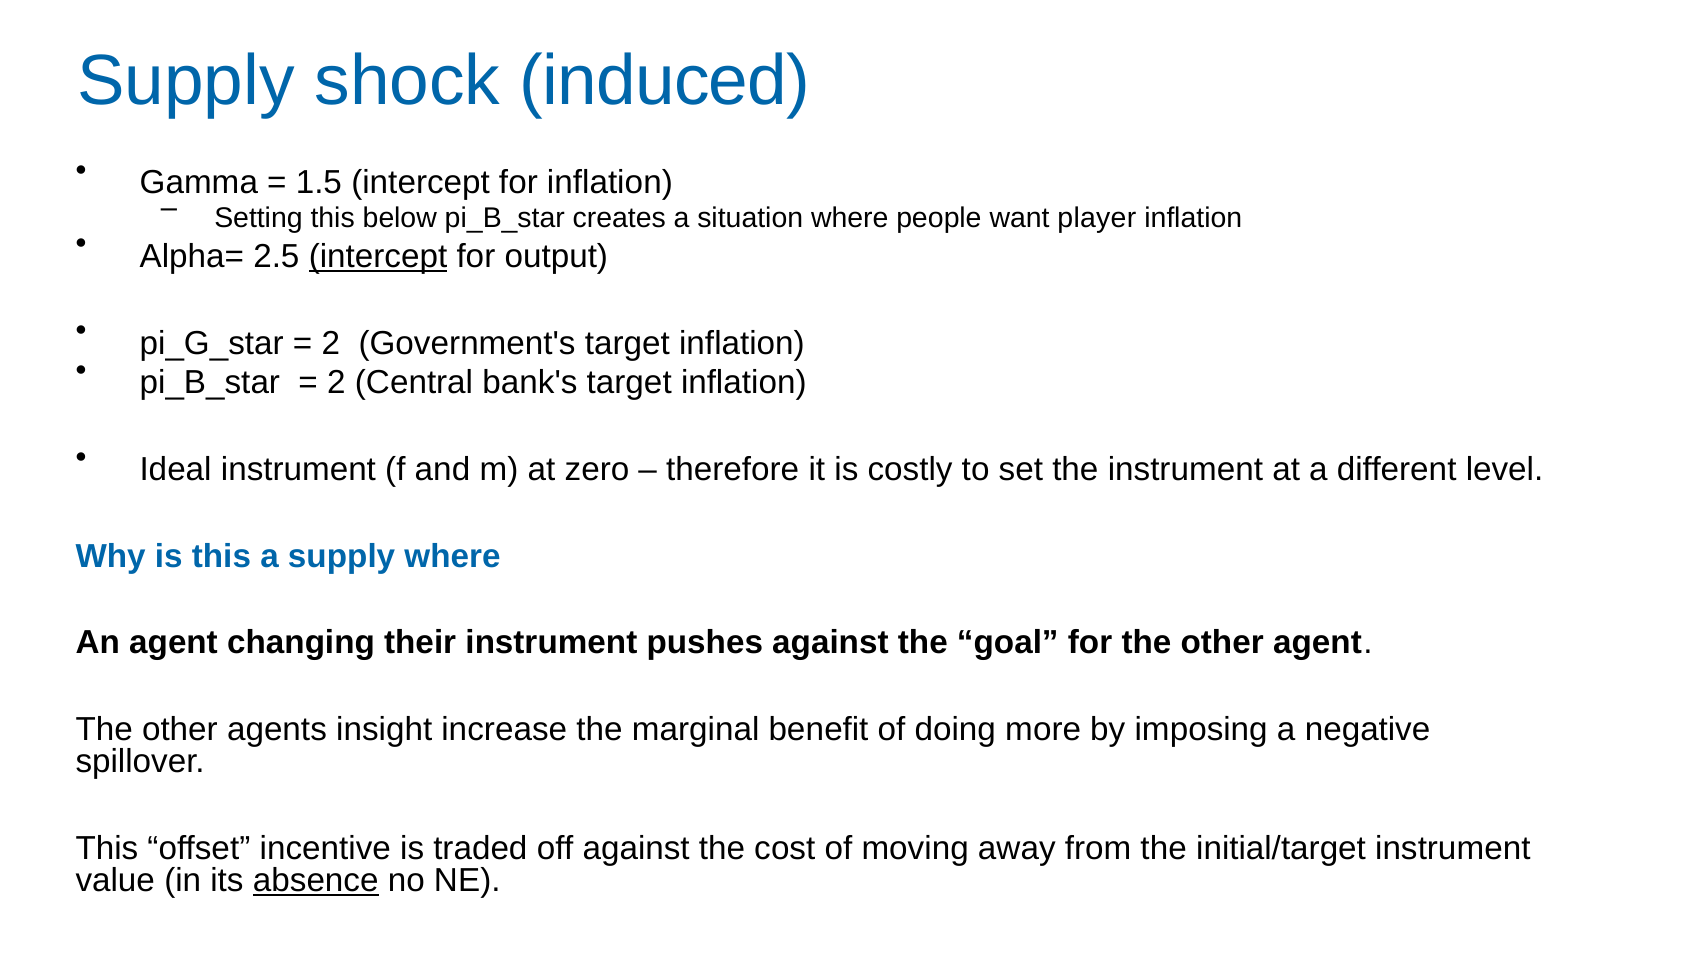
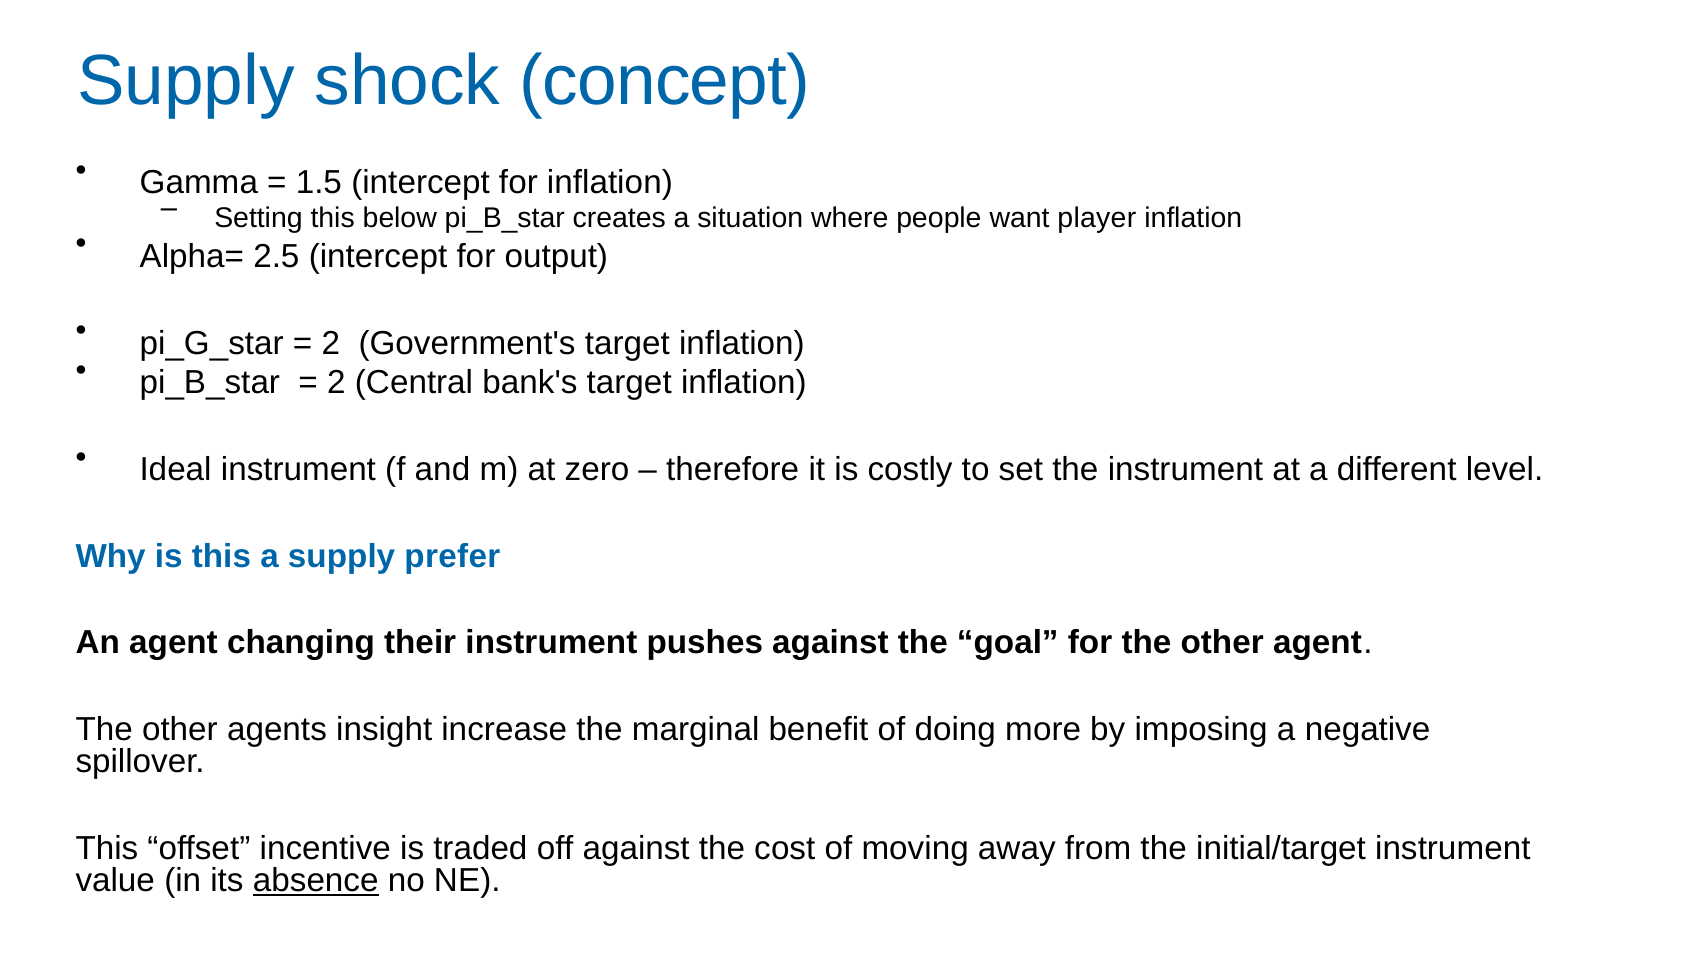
induced: induced -> concept
intercept at (378, 256) underline: present -> none
supply where: where -> prefer
